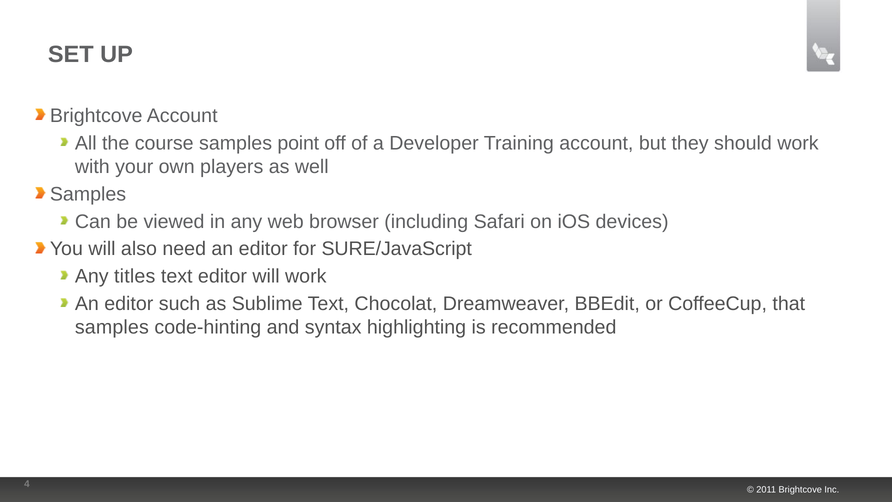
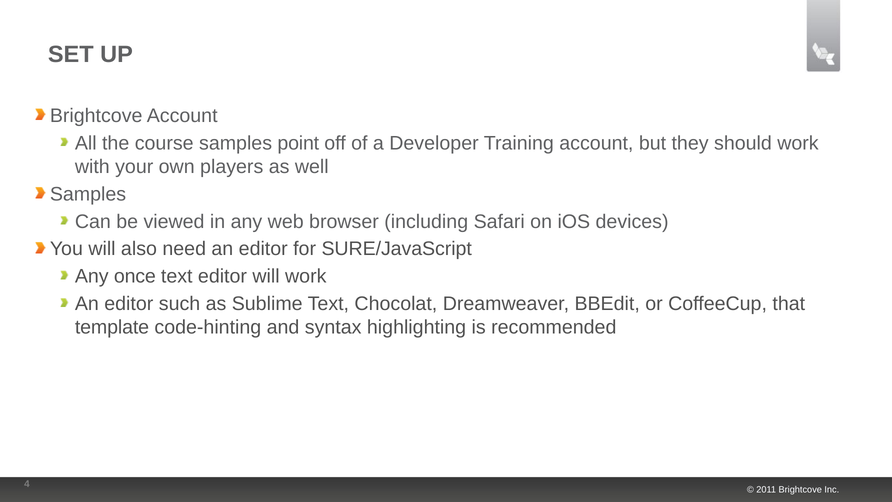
titles: titles -> once
samples at (112, 327): samples -> template
